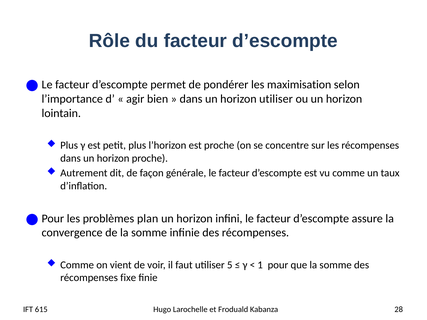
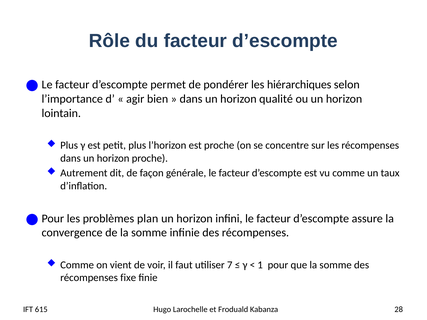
maximisation: maximisation -> hiérarchiques
horizon utiliser: utiliser -> qualité
5: 5 -> 7
